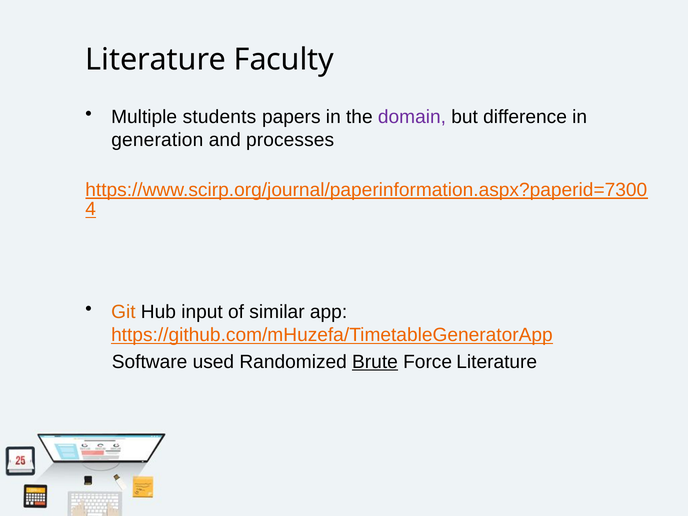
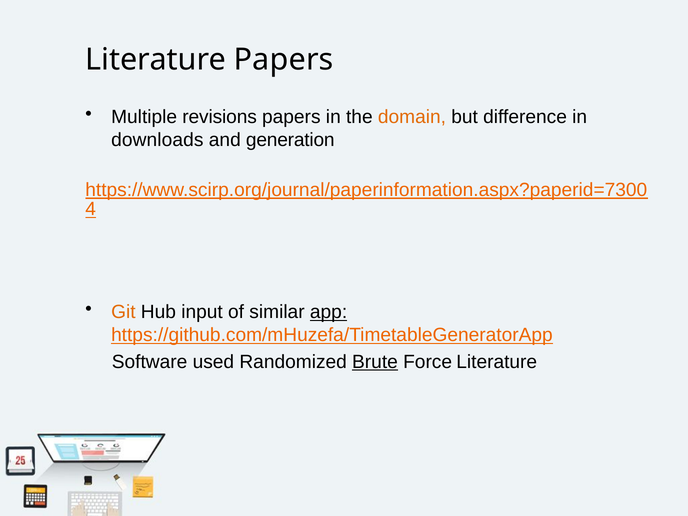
Literature Faculty: Faculty -> Papers
students: students -> revisions
domain colour: purple -> orange
generation: generation -> downloads
processes: processes -> generation
app underline: none -> present
